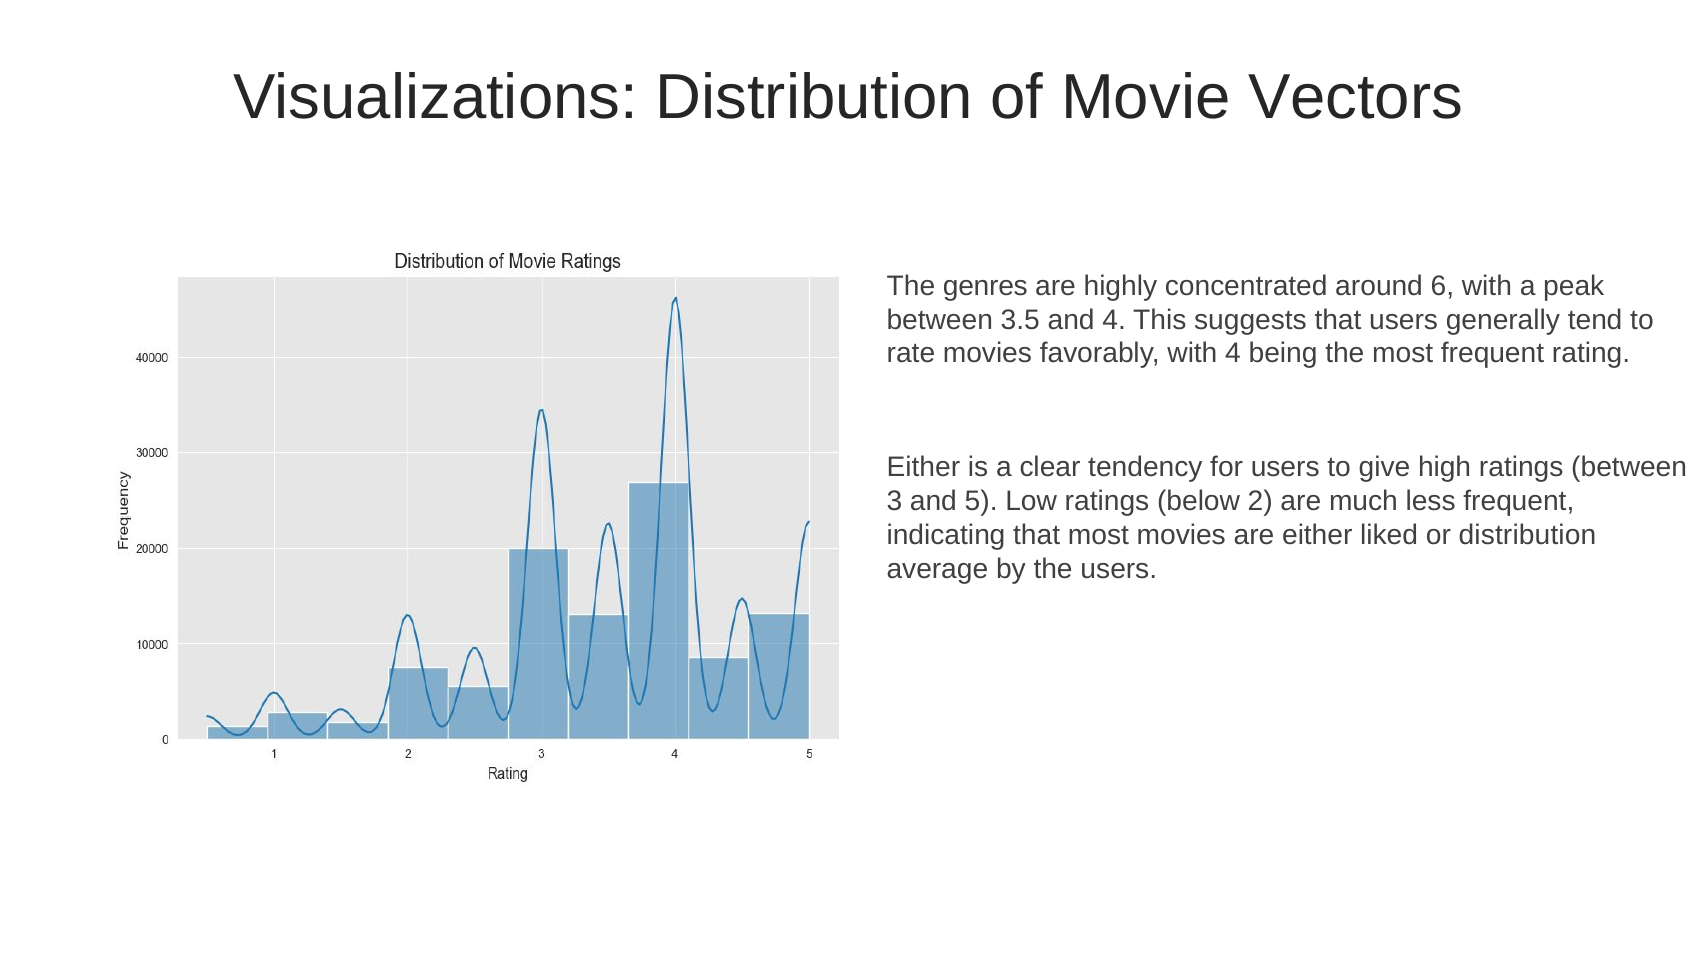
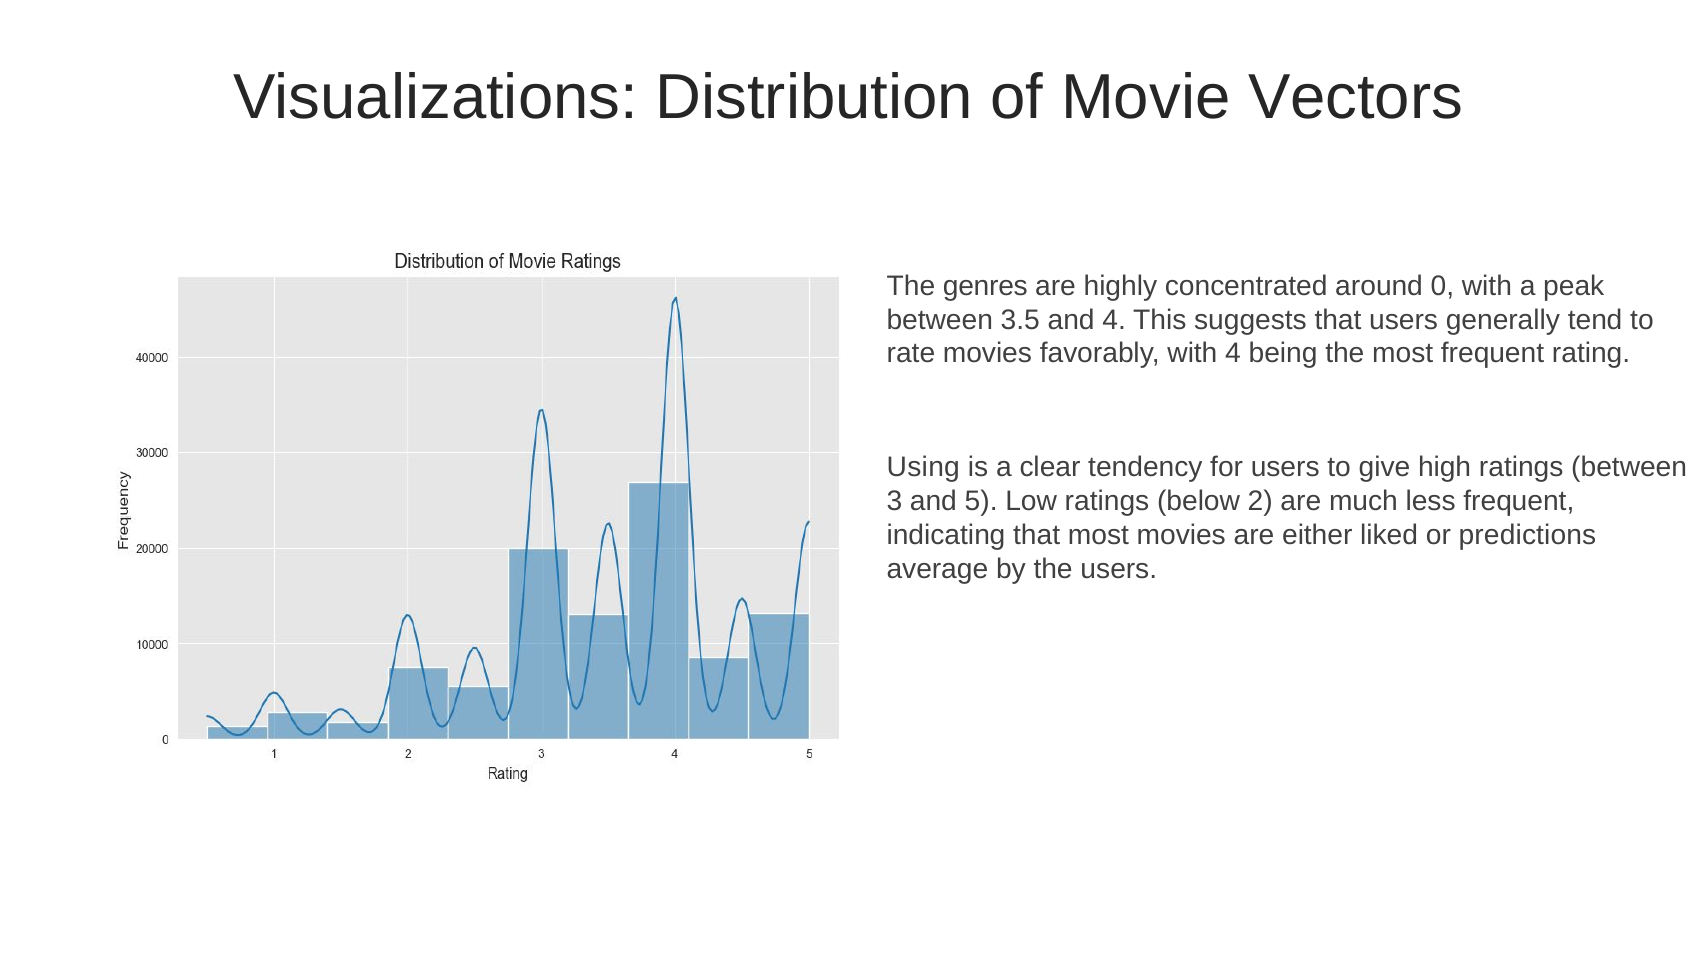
around 6: 6 -> 0
Either at (923, 467): Either -> Using
or distribution: distribution -> predictions
